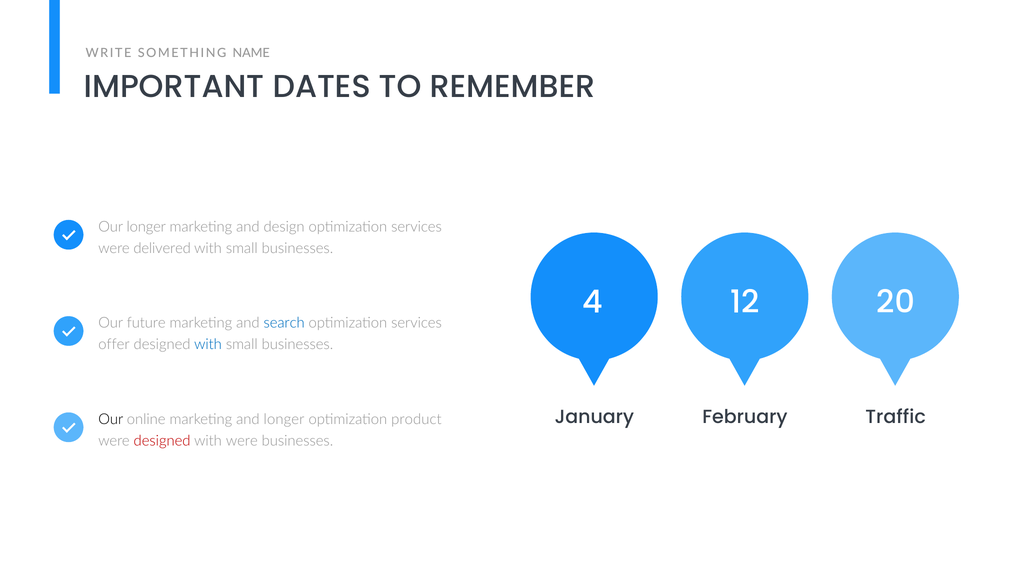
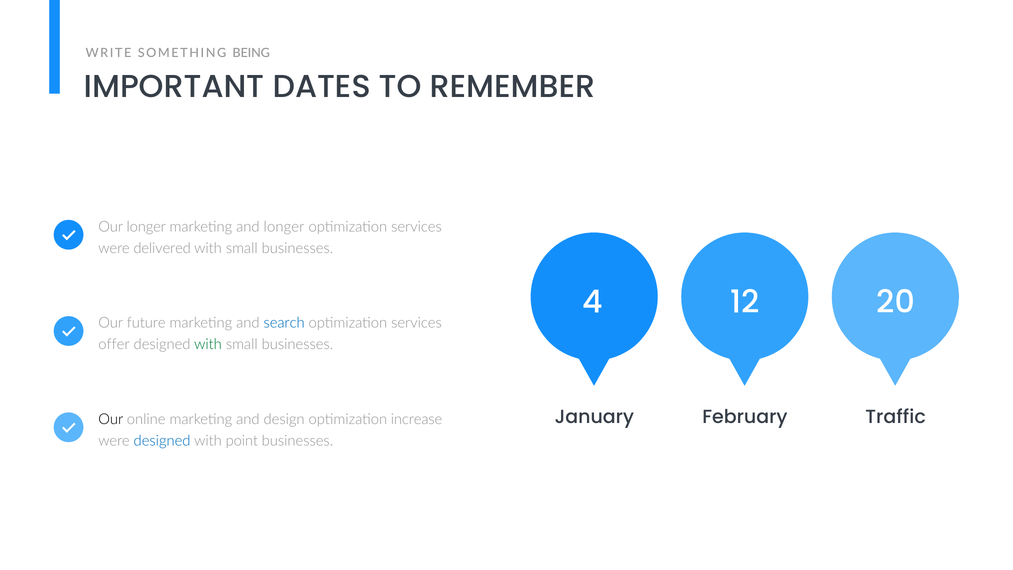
NAME: NAME -> BEING
and design: design -> longer
with at (208, 344) colour: blue -> green
and longer: longer -> design
product: product -> increase
designed at (162, 441) colour: red -> blue
with were: were -> point
